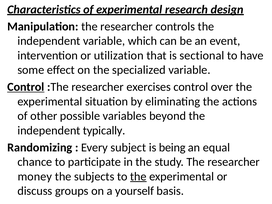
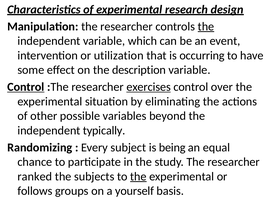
the at (206, 26) underline: none -> present
sectional: sectional -> occurring
specialized: specialized -> description
exercises underline: none -> present
money: money -> ranked
discuss: discuss -> follows
